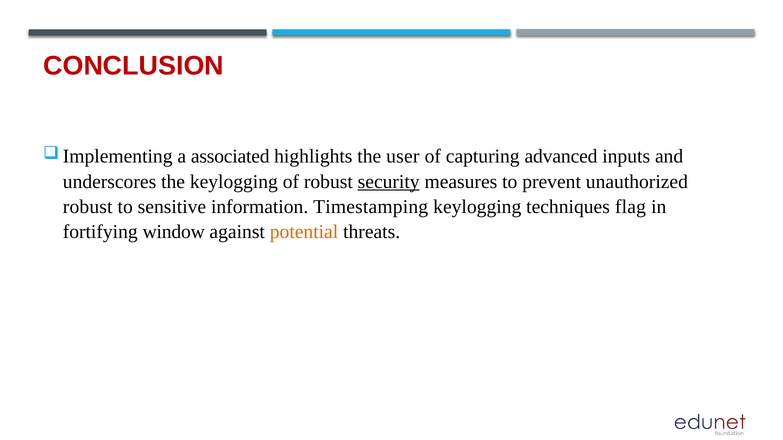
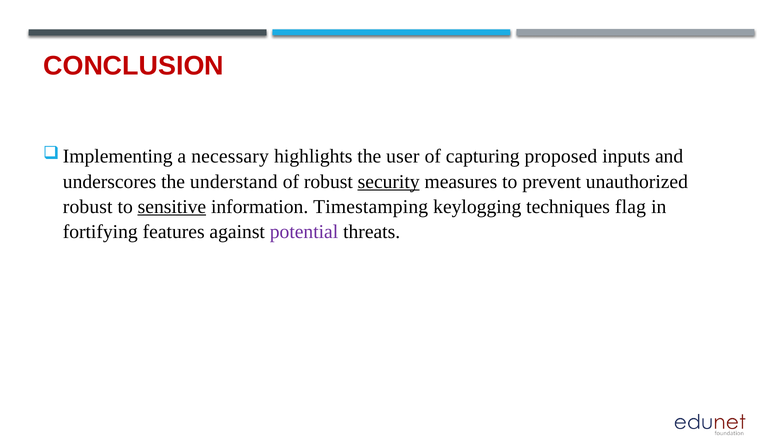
associated: associated -> necessary
advanced: advanced -> proposed
the keylogging: keylogging -> understand
sensitive underline: none -> present
window: window -> features
potential colour: orange -> purple
